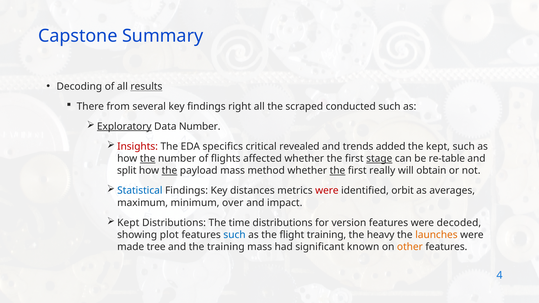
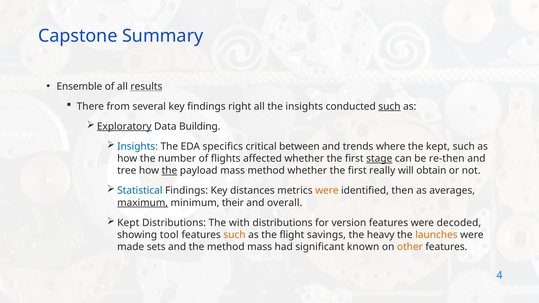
Decoding: Decoding -> Ensemble
the scraped: scraped -> insights
such at (389, 107) underline: none -> present
Data Number: Number -> Building
Insights at (138, 146) colour: red -> blue
revealed: revealed -> between
added: added -> where
the at (148, 159) underline: present -> none
re-table: re-table -> re-then
split: split -> tree
the at (337, 171) underline: present -> none
were at (327, 191) colour: red -> orange
orbit: orbit -> then
maximum underline: none -> present
over: over -> their
impact: impact -> overall
time: time -> with
plot: plot -> tool
such at (235, 235) colour: blue -> orange
flight training: training -> savings
tree: tree -> sets
the training: training -> method
